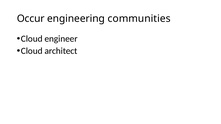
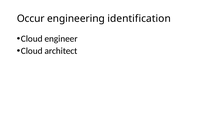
communities: communities -> identification
